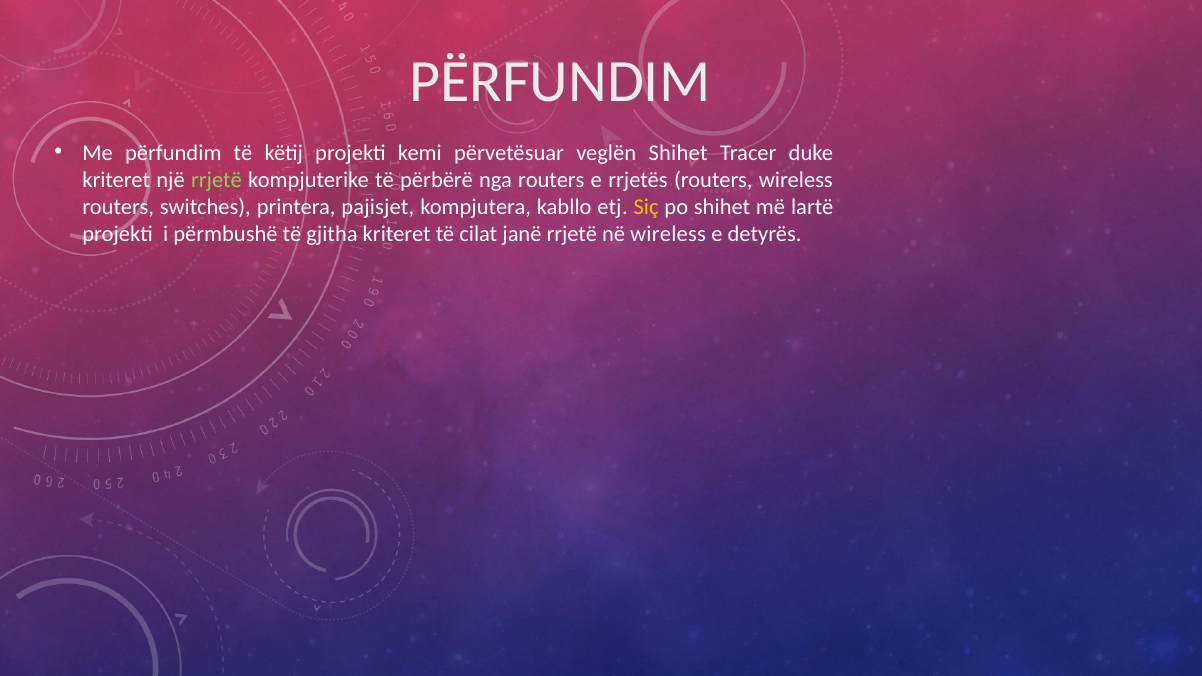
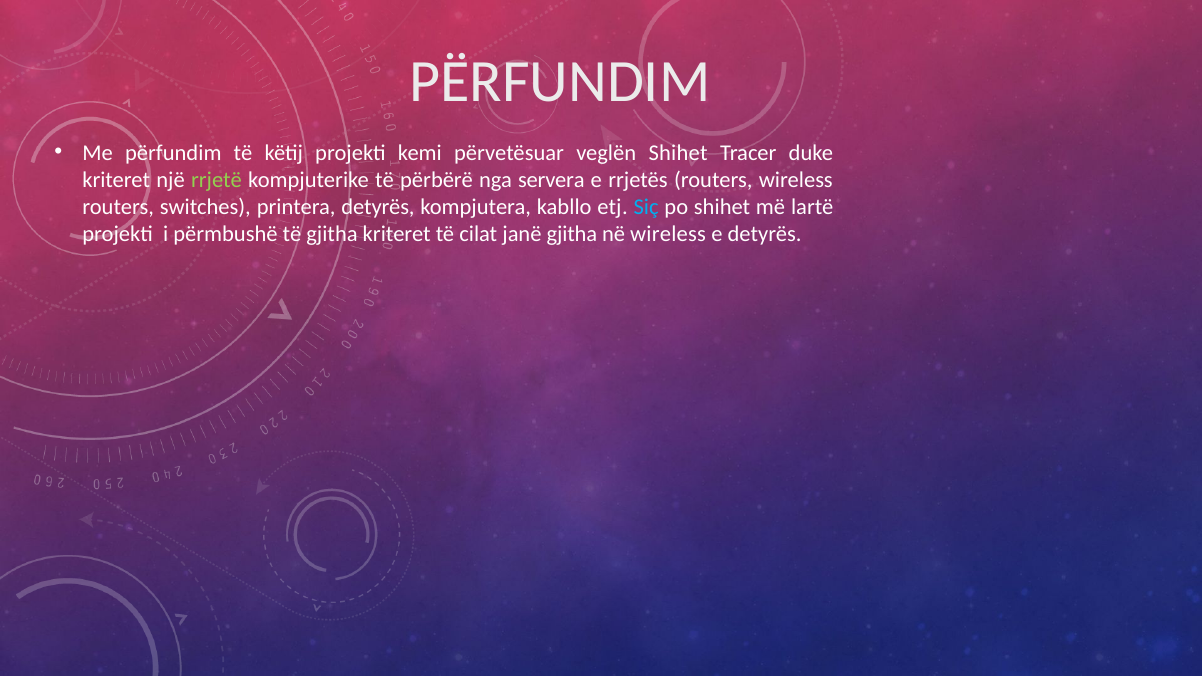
nga routers: routers -> servera
printera pajisjet: pajisjet -> detyrës
Siç colour: yellow -> light blue
janë rrjetë: rrjetë -> gjitha
